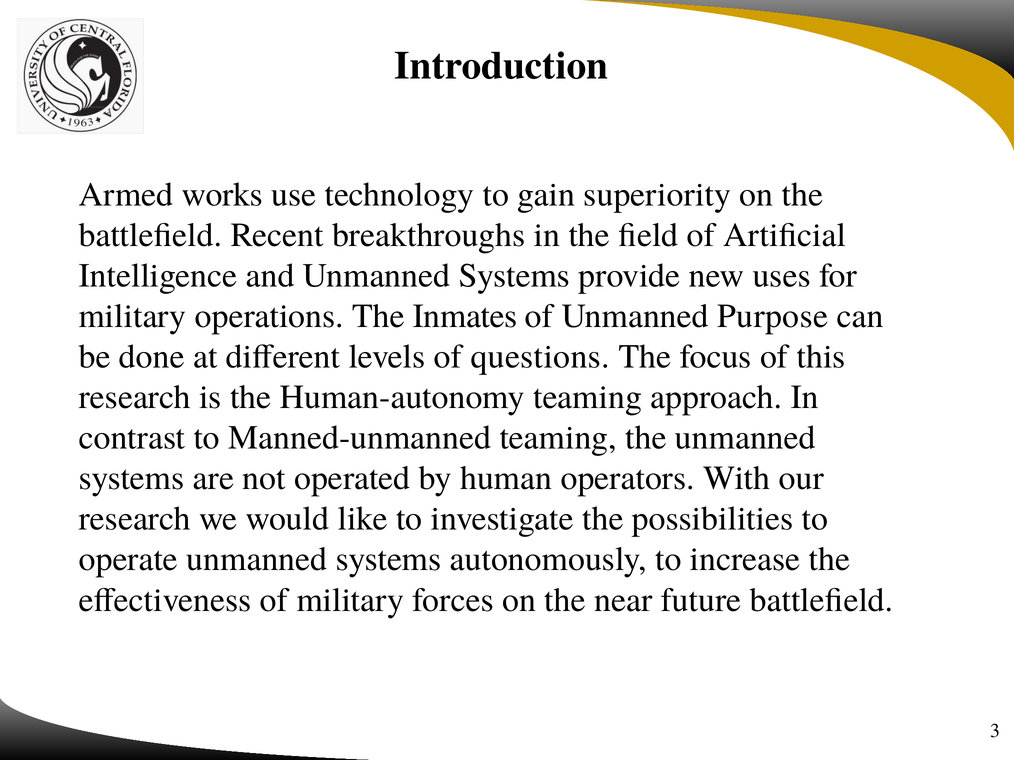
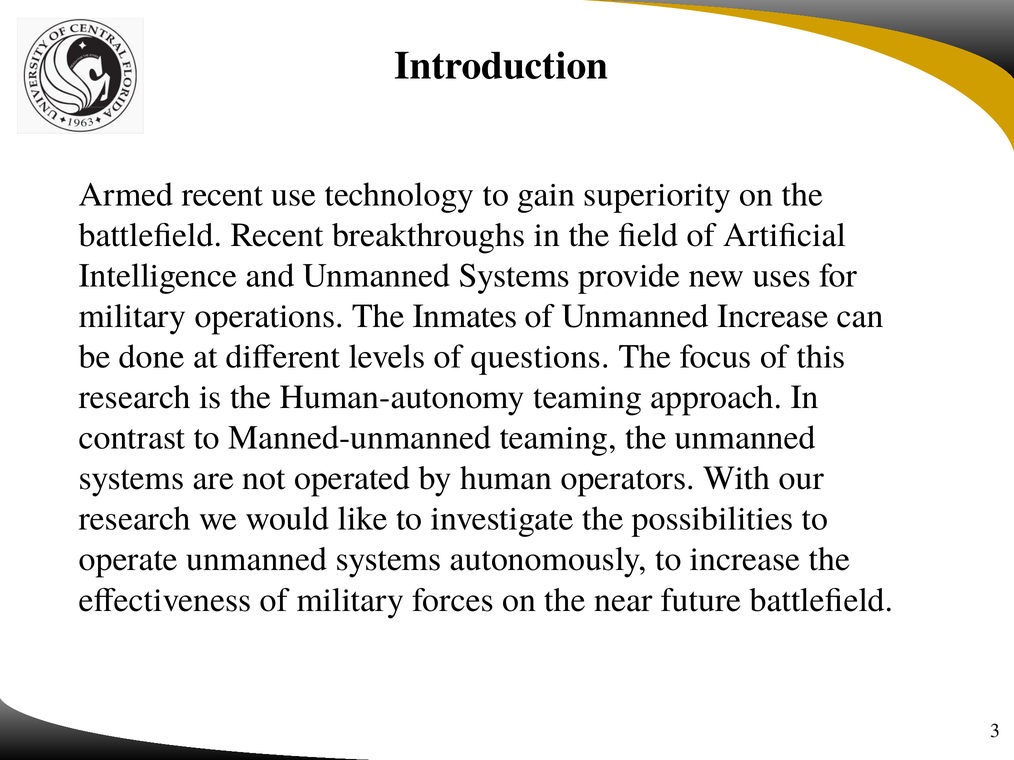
Armed works: works -> recent
Unmanned Purpose: Purpose -> Increase
